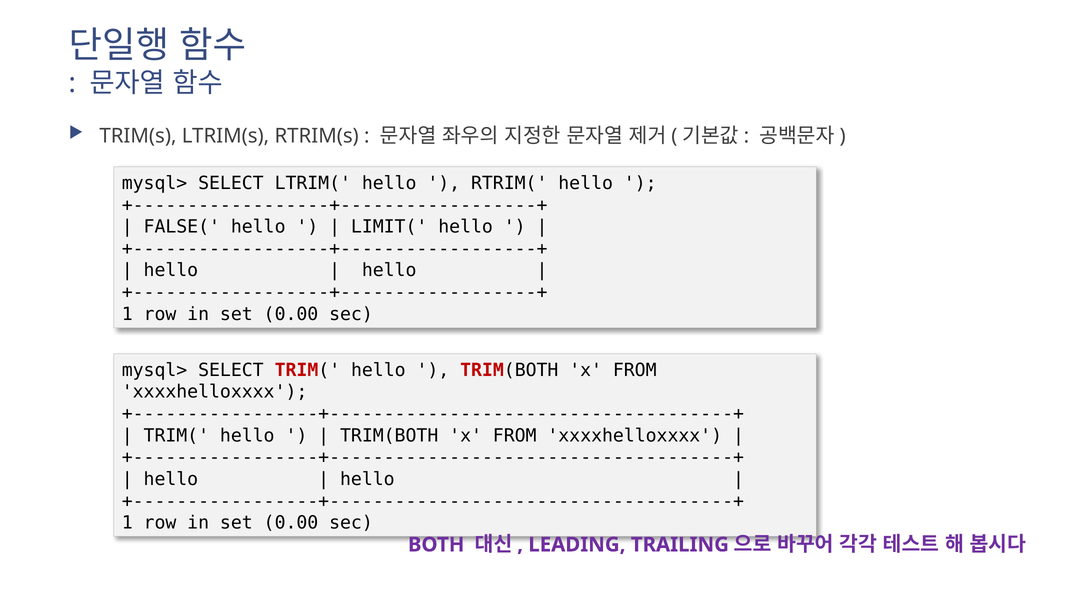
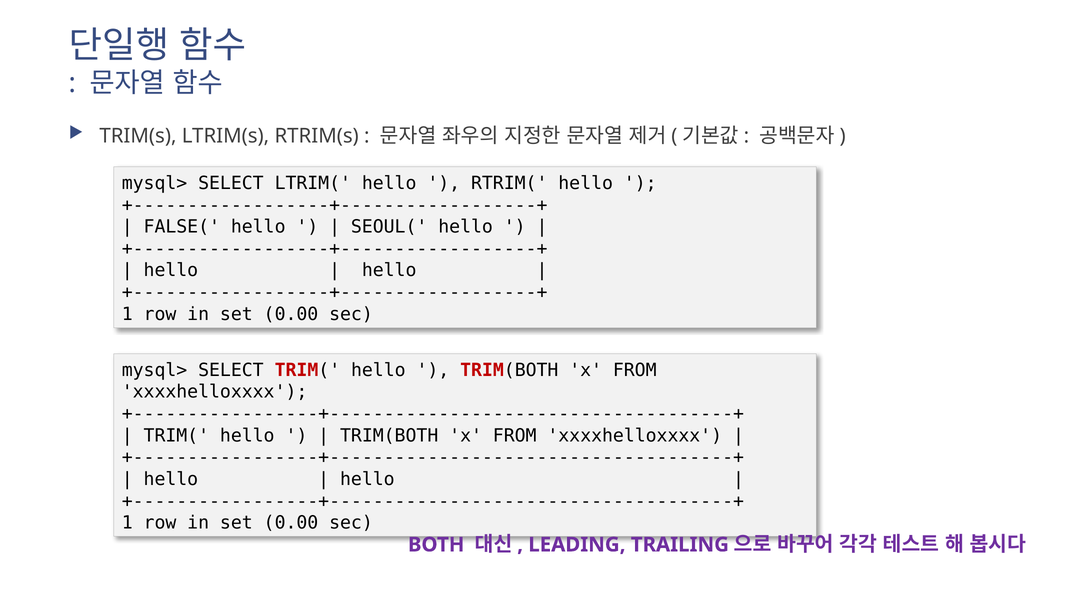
LIMIT(: LIMIT( -> SEOUL(
